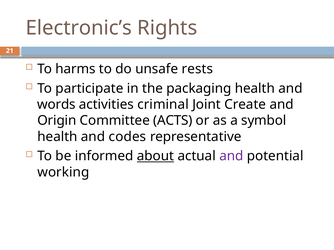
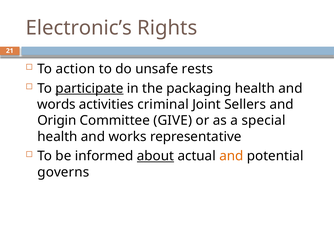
harms: harms -> action
participate underline: none -> present
Create: Create -> Sellers
ACTS: ACTS -> GIVE
symbol: symbol -> special
codes: codes -> works
and at (231, 156) colour: purple -> orange
working: working -> governs
